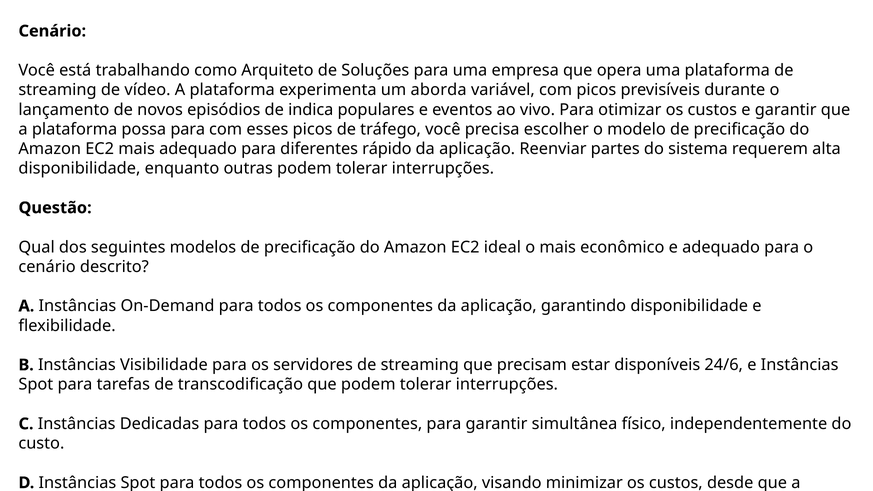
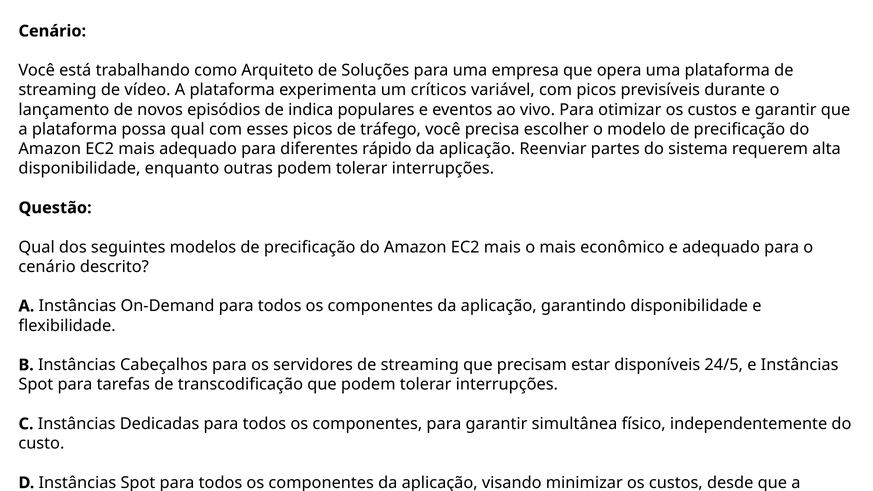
aborda: aborda -> críticos
possa para: para -> qual
ideal at (502, 247): ideal -> mais
Visibilidade: Visibilidade -> Cabeçalhos
24/6: 24/6 -> 24/5
